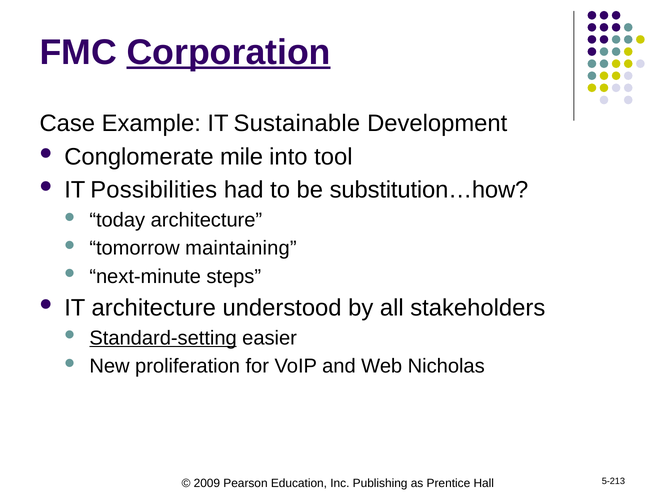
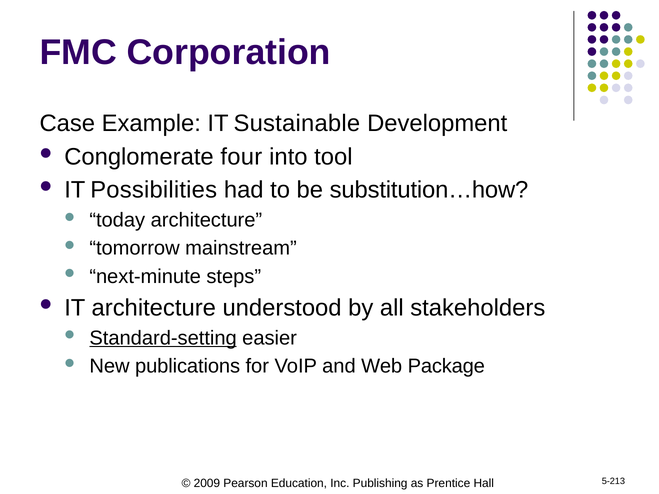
Corporation underline: present -> none
mile: mile -> four
maintaining: maintaining -> mainstream
proliferation: proliferation -> publications
Nicholas: Nicholas -> Package
